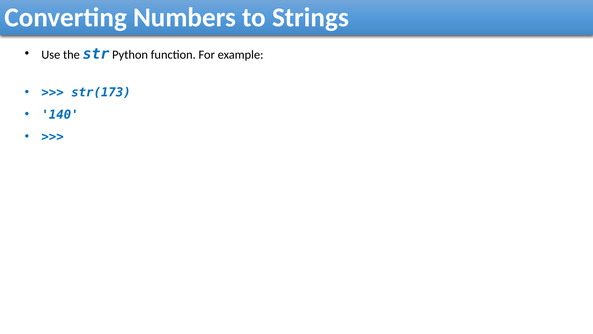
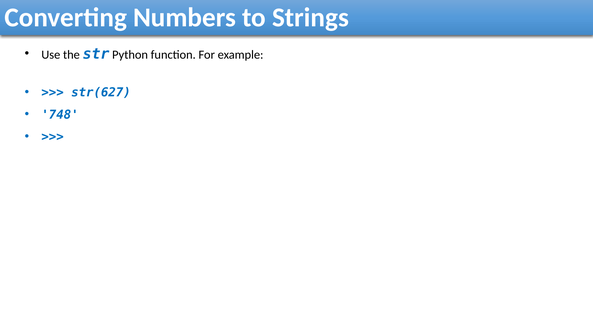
str(173: str(173 -> str(627
140: 140 -> 748
